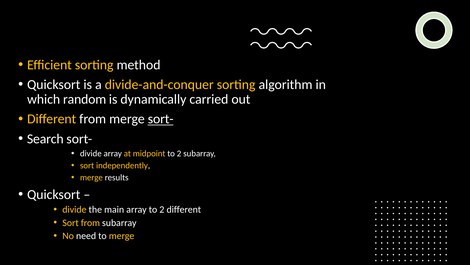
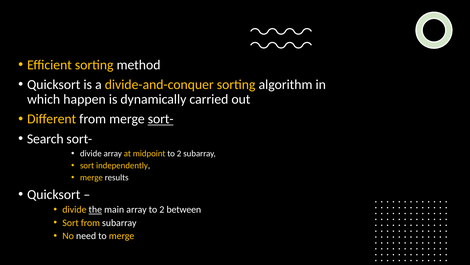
random: random -> happen
the underline: none -> present
2 different: different -> between
